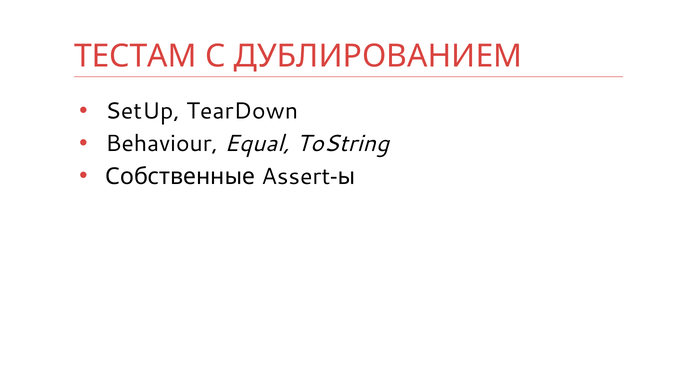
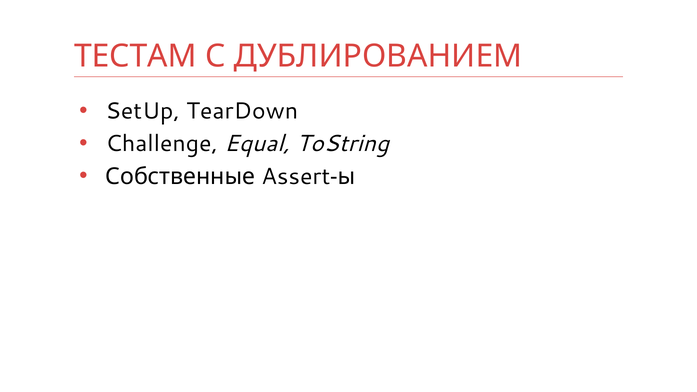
Behaviour: Behaviour -> Challenge
